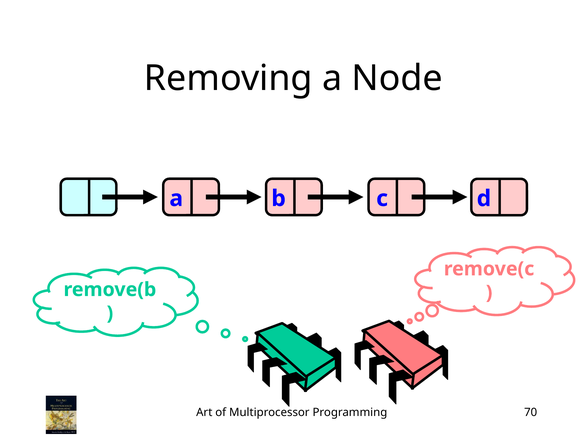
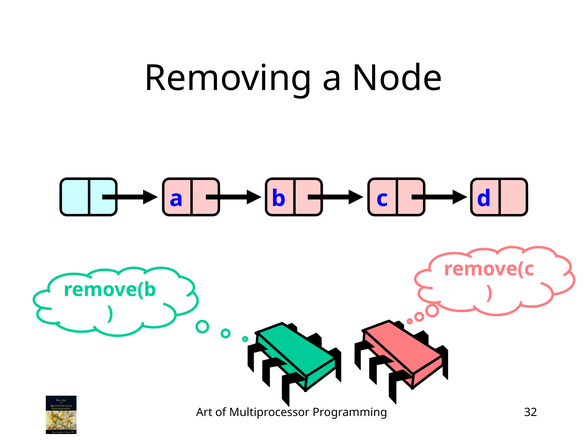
70: 70 -> 32
